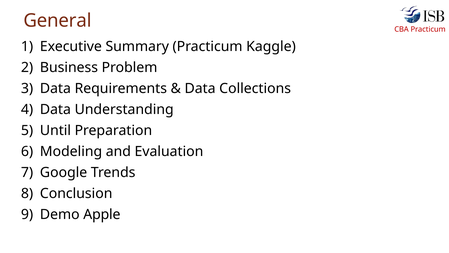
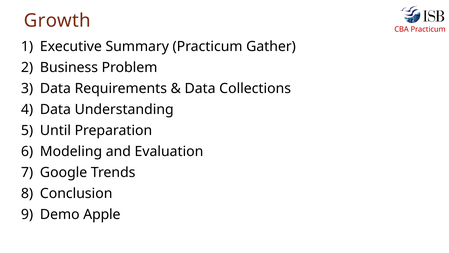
General: General -> Growth
Kaggle: Kaggle -> Gather
